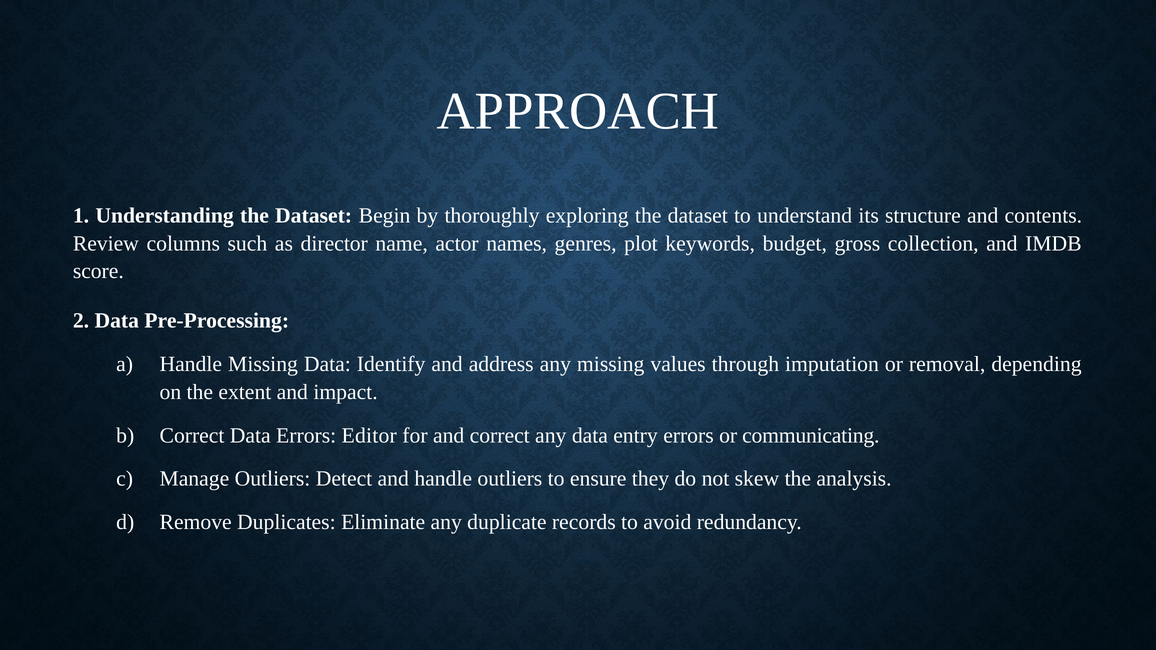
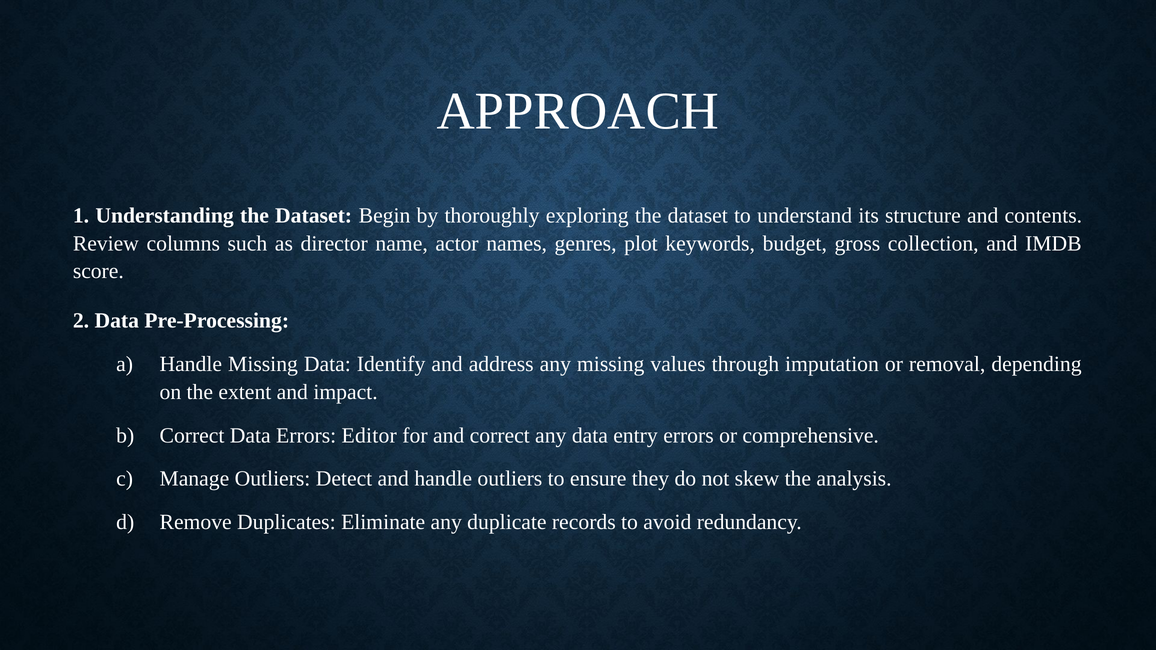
communicating: communicating -> comprehensive
